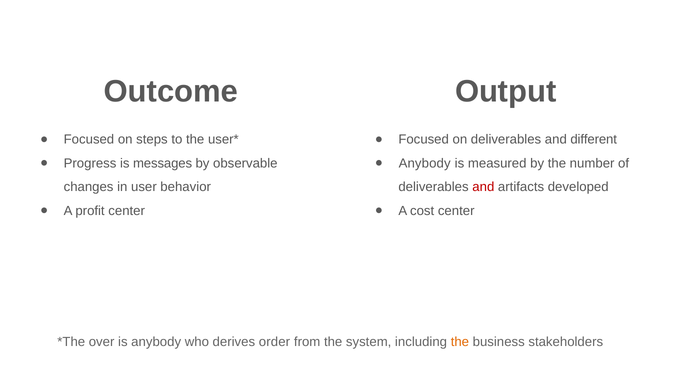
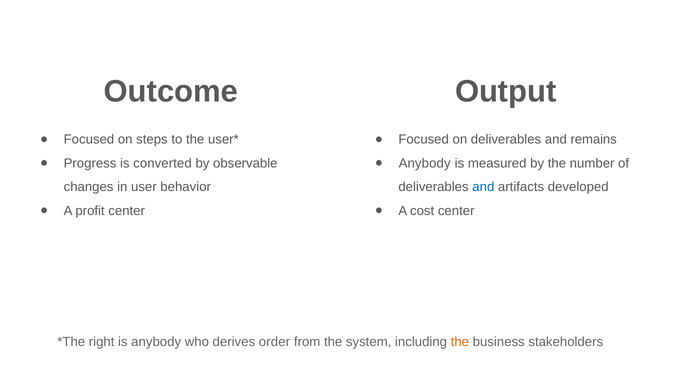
different: different -> remains
messages: messages -> converted
and at (483, 187) colour: red -> blue
over: over -> right
